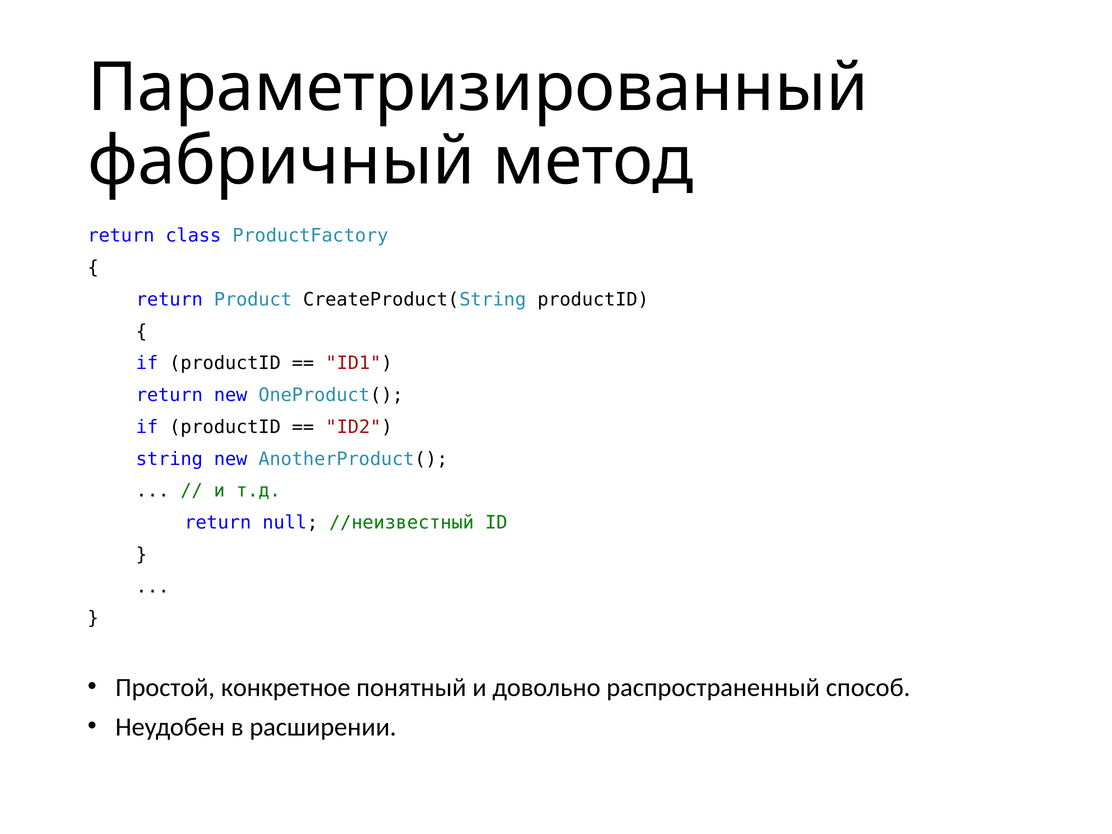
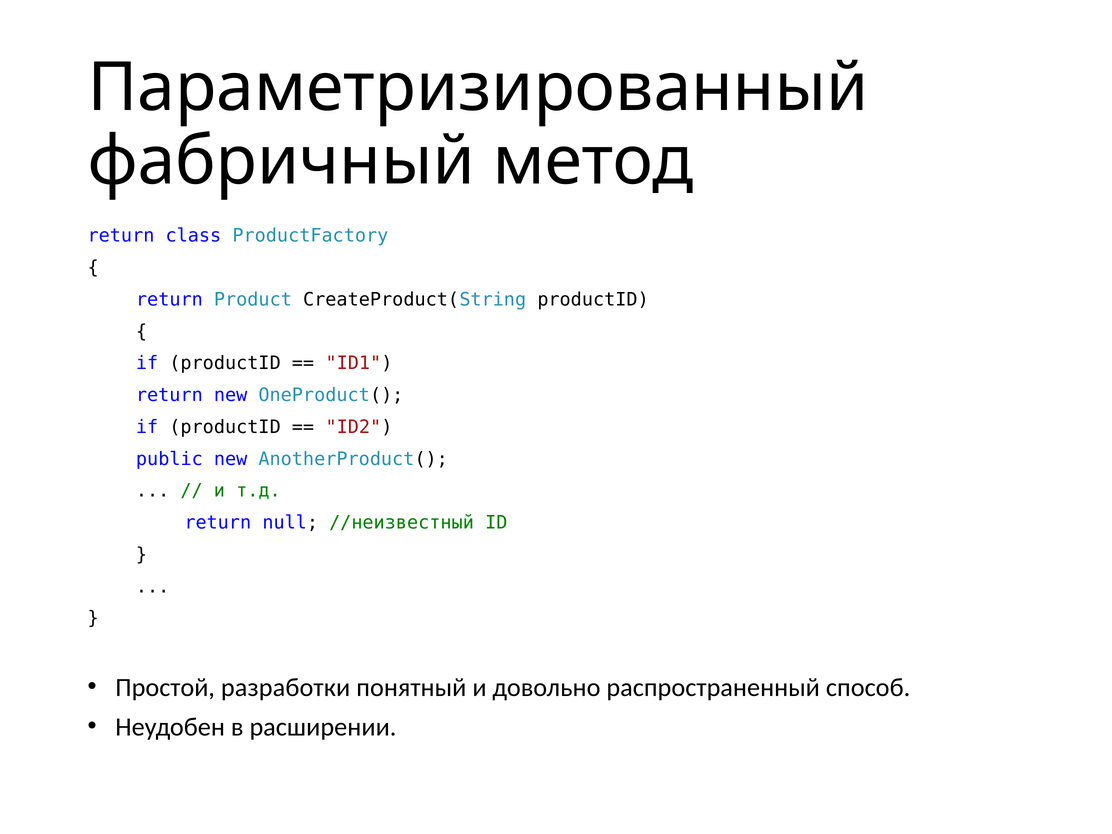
string: string -> public
конкретное: конкретное -> разработки
